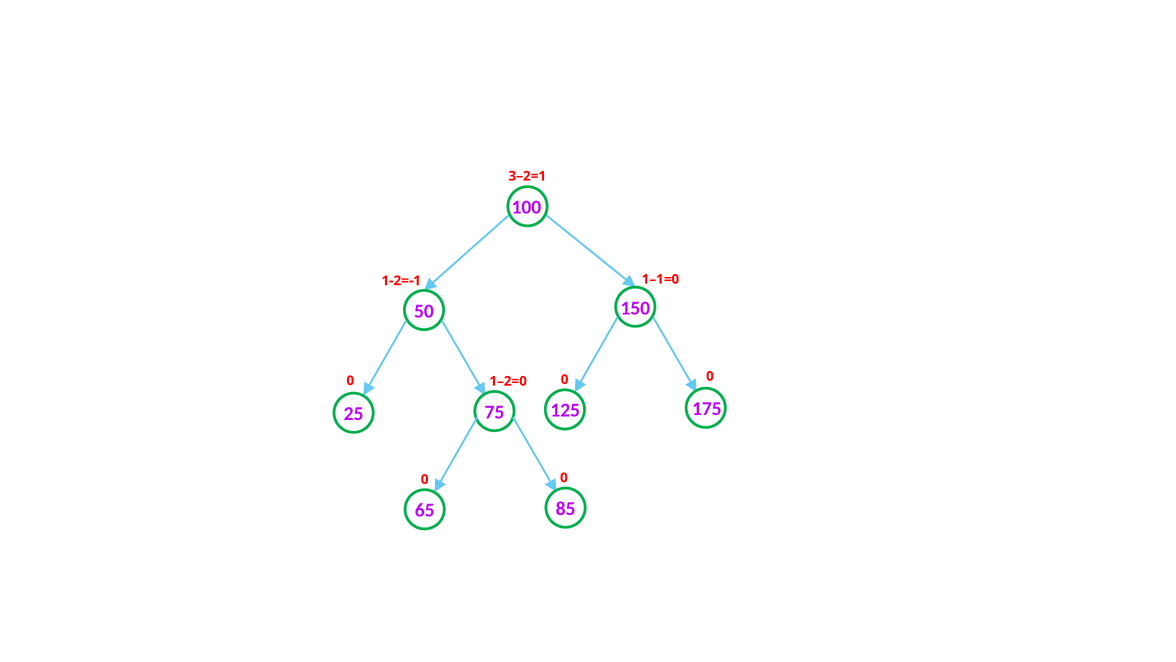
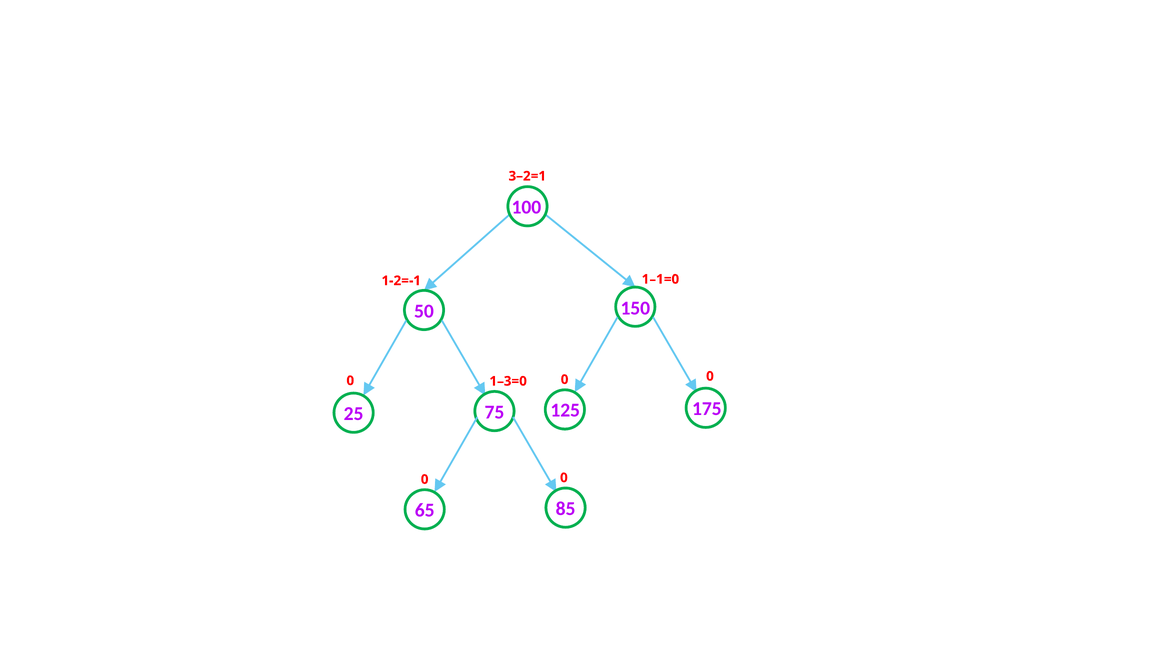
1–2=0: 1–2=0 -> 1–3=0
